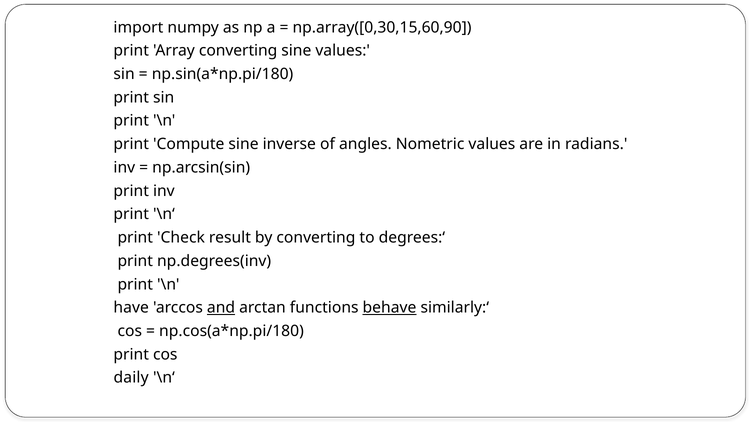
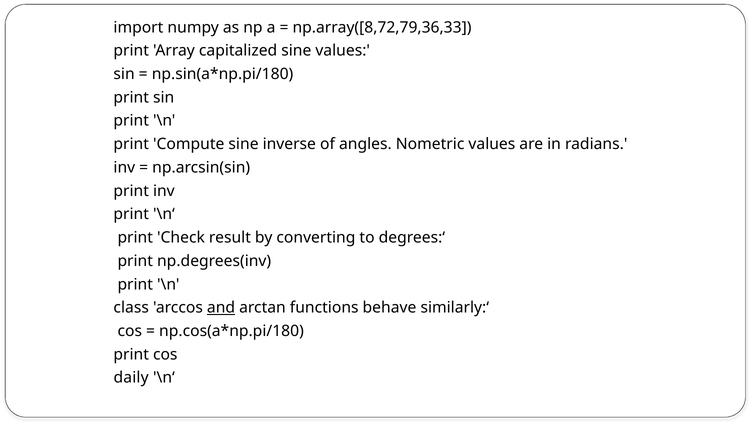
np.array([0,30,15,60,90: np.array([0,30,15,60,90 -> np.array([8,72,79,36,33
Array converting: converting -> capitalized
have: have -> class
behave underline: present -> none
